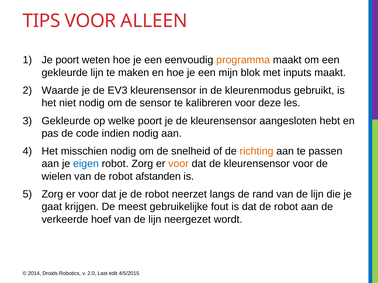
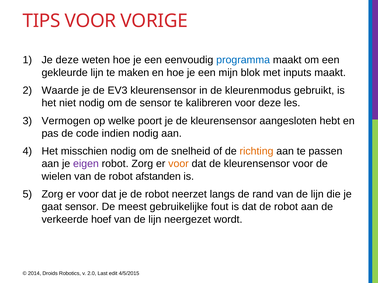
ALLEEN: ALLEEN -> VORIGE
Je poort: poort -> deze
programma colour: orange -> blue
Gekleurde at (66, 121): Gekleurde -> Vermogen
eigen colour: blue -> purple
gaat krijgen: krijgen -> sensor
